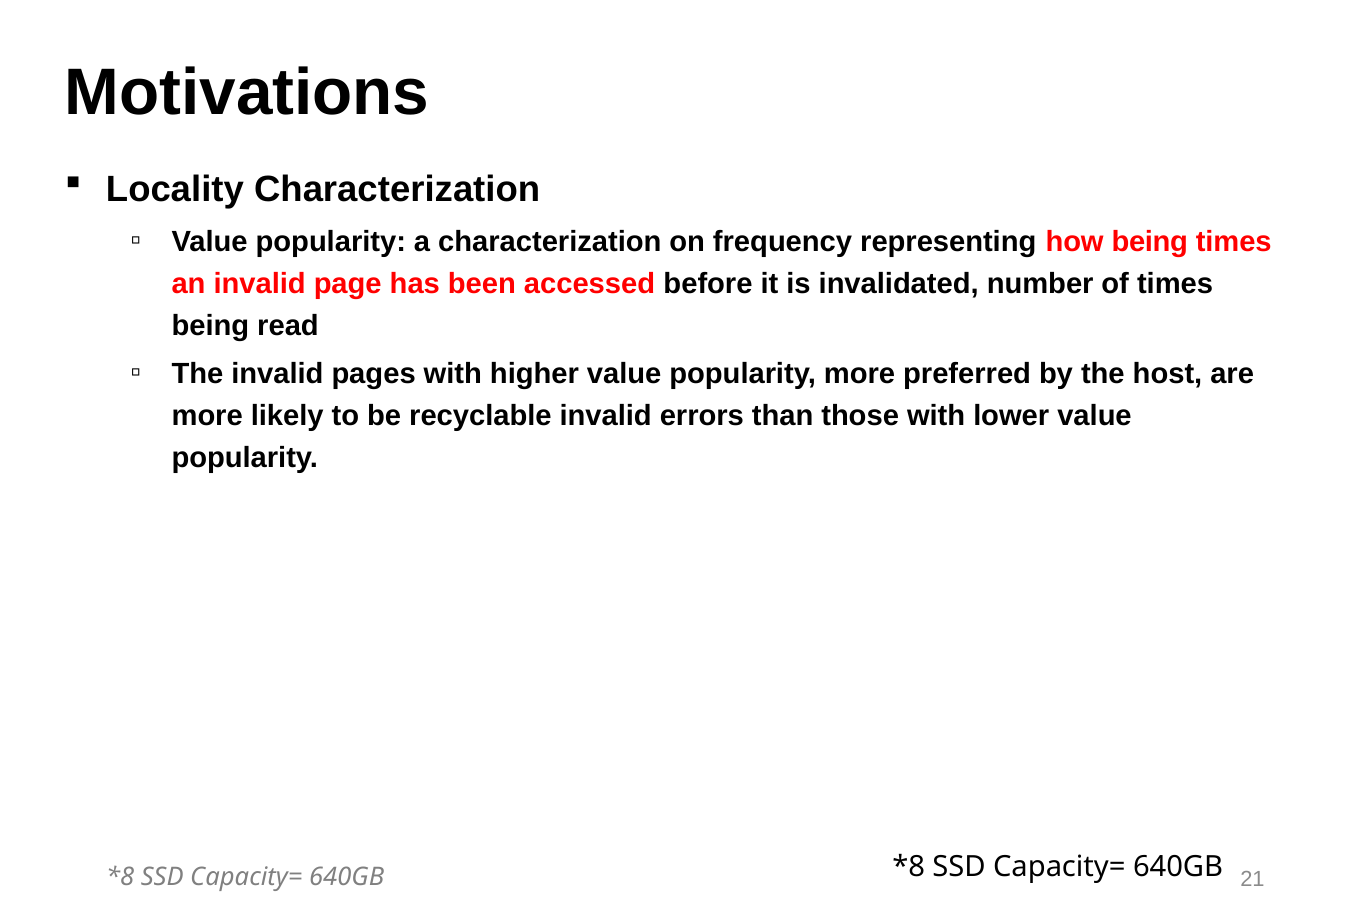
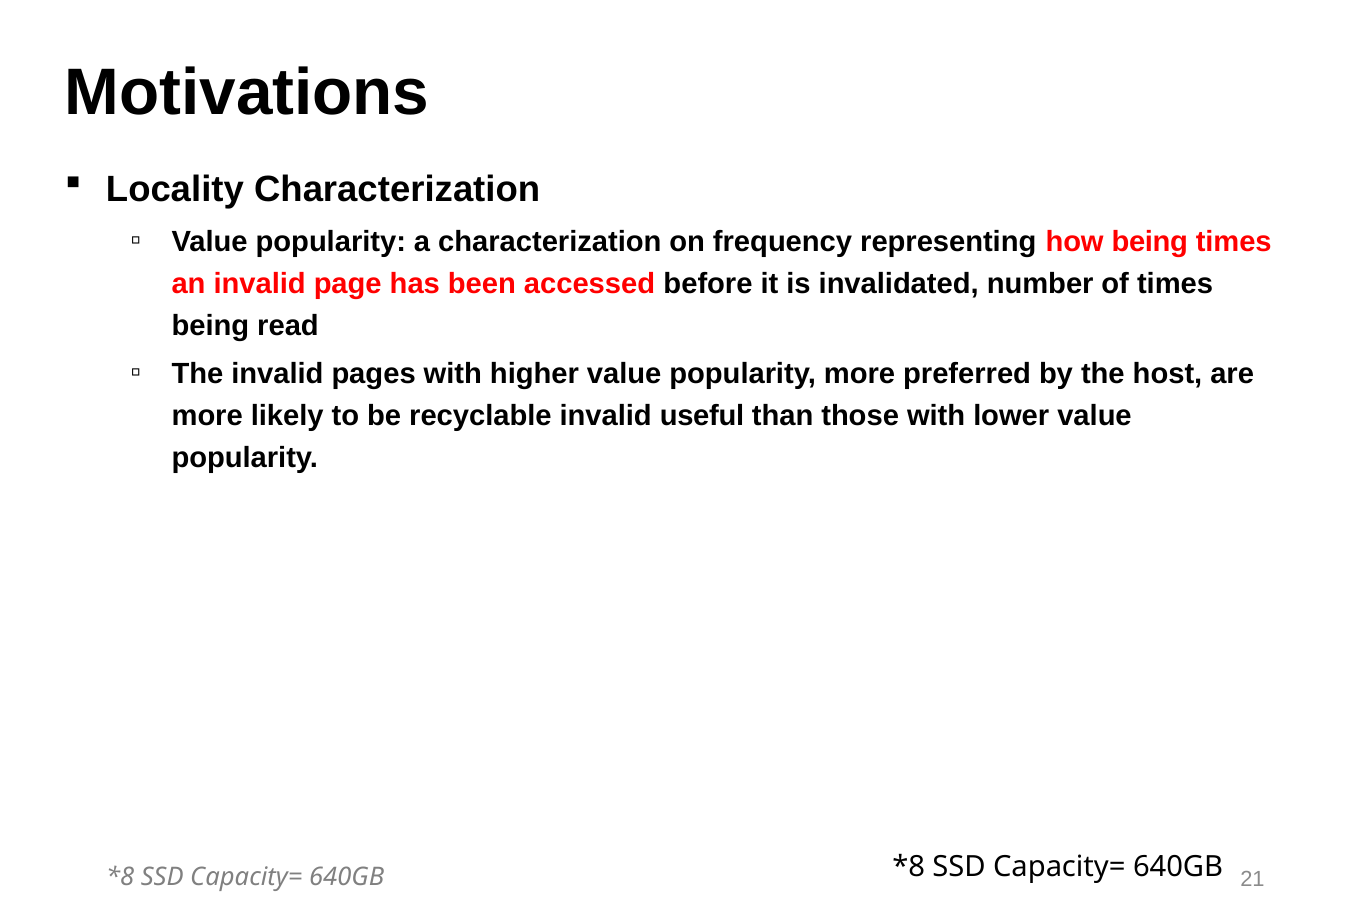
errors: errors -> useful
